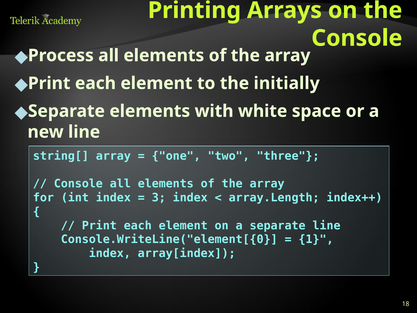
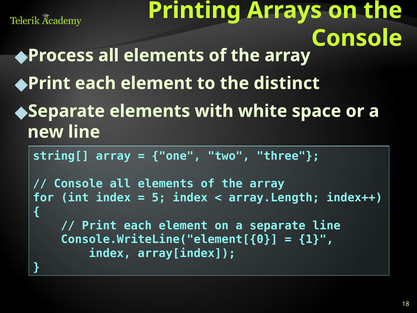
initially: initially -> distinct
3: 3 -> 5
